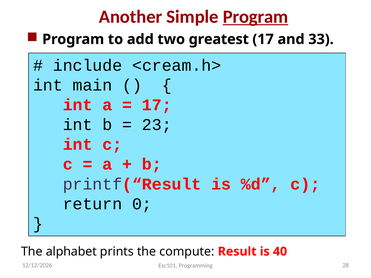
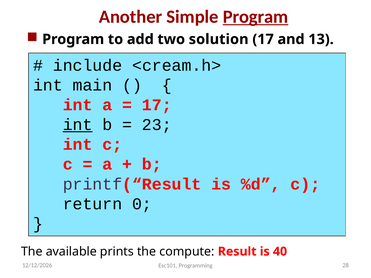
greatest: greatest -> solution
33: 33 -> 13
int at (78, 125) underline: none -> present
alphabet: alphabet -> available
